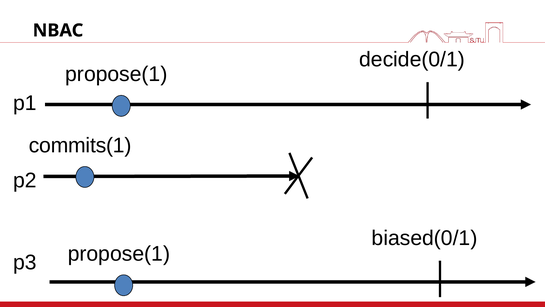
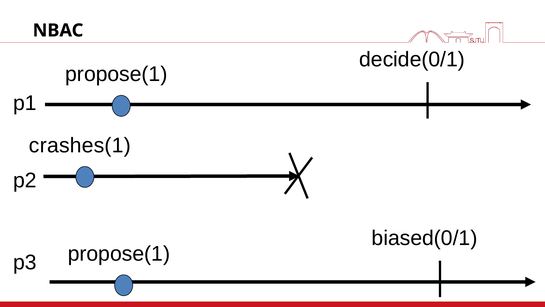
commits(1: commits(1 -> crashes(1
